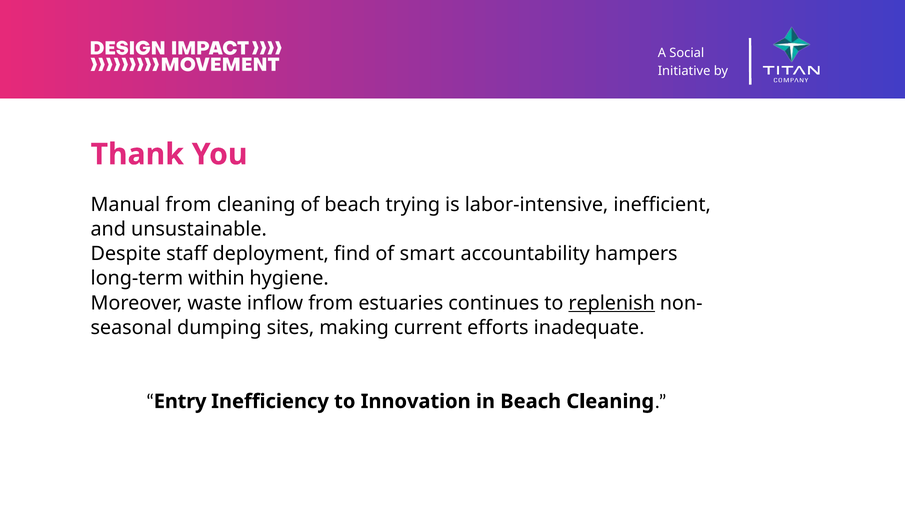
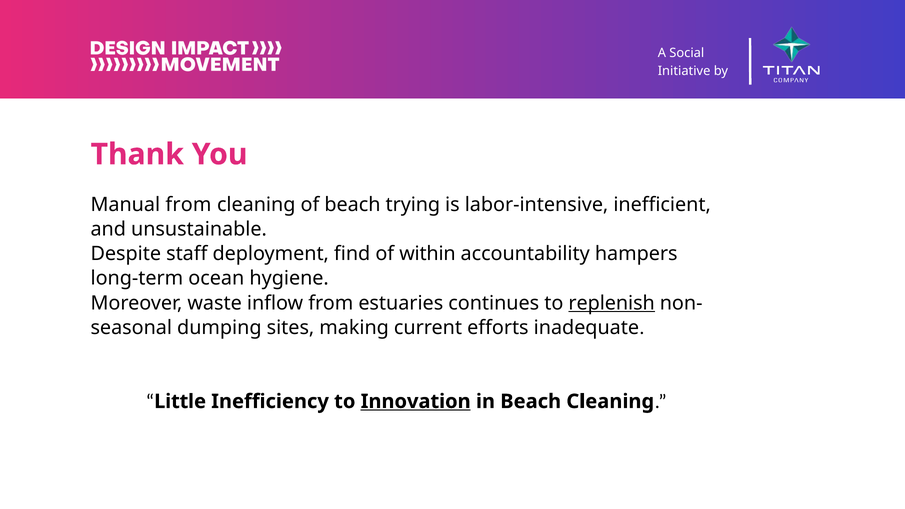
smart: smart -> within
within: within -> ocean
Entry: Entry -> Little
Innovation underline: none -> present
